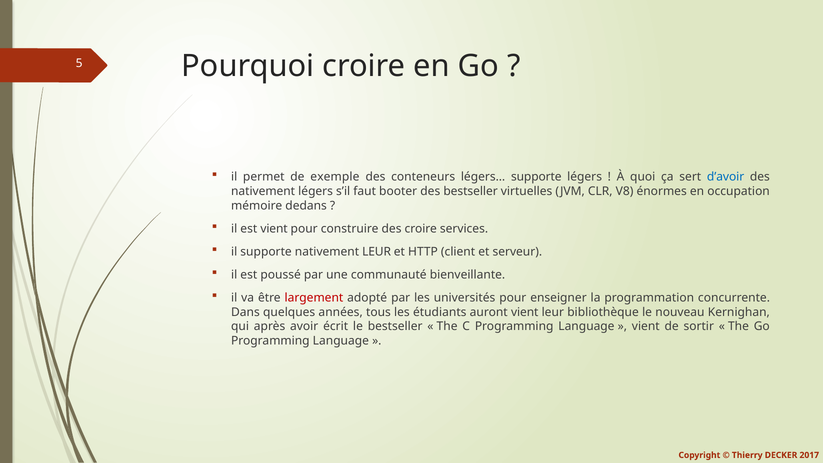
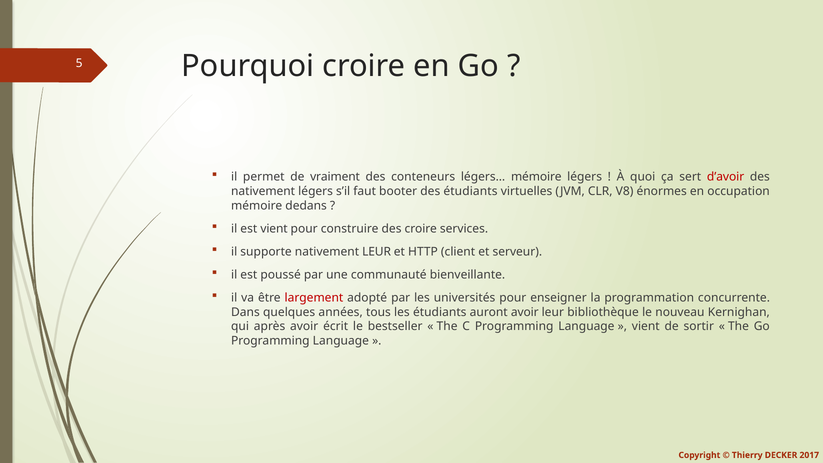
exemple: exemple -> vraiment
légers… supporte: supporte -> mémoire
d’avoir colour: blue -> red
des bestseller: bestseller -> étudiants
auront vient: vient -> avoir
